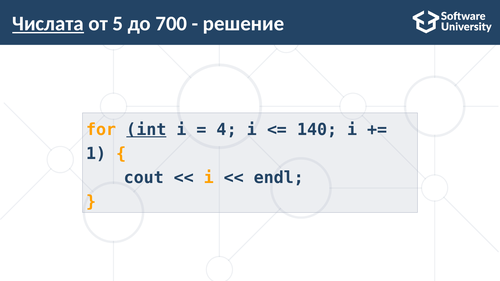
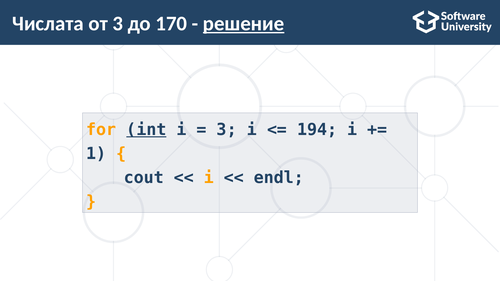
Числата underline: present -> none
от 5: 5 -> 3
700: 700 -> 170
решение underline: none -> present
4 at (227, 130): 4 -> 3
140: 140 -> 194
